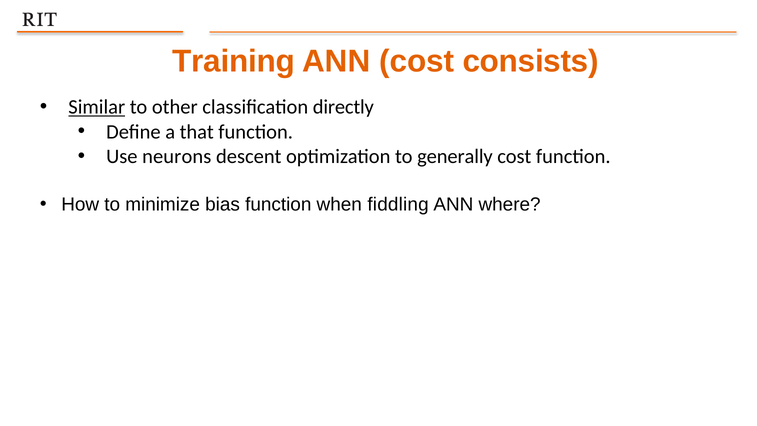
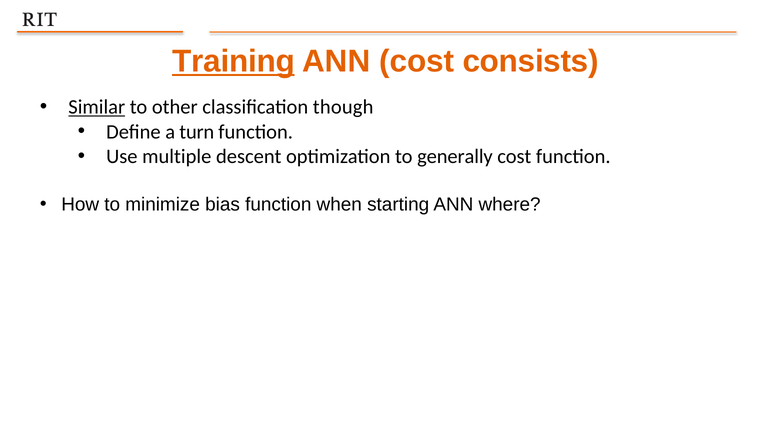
Training underline: none -> present
directly: directly -> though
that: that -> turn
neurons: neurons -> multiple
fiddling: fiddling -> starting
